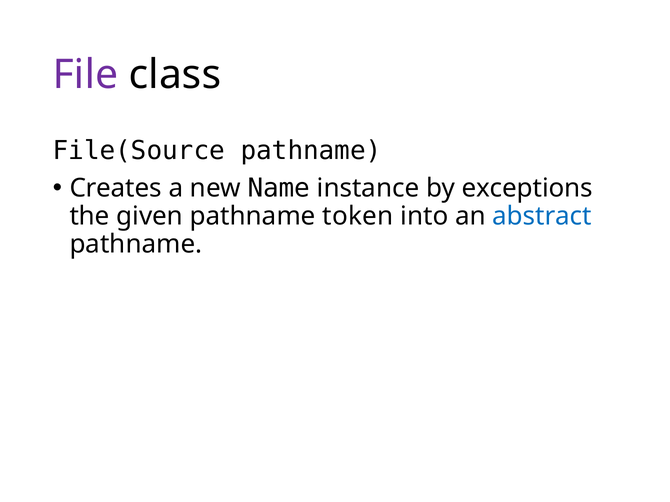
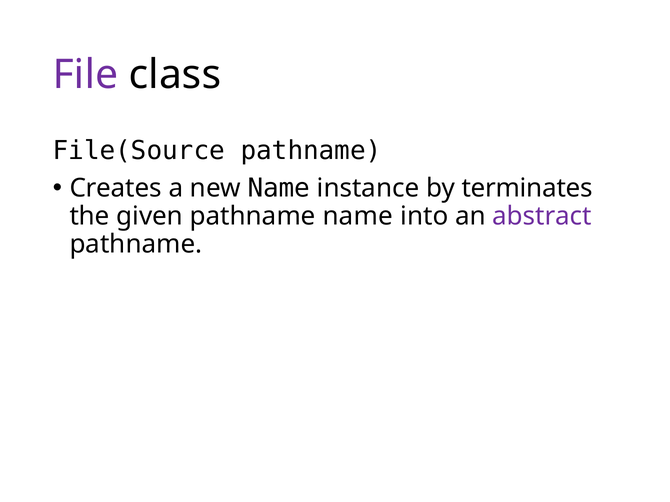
exceptions: exceptions -> terminates
pathname token: token -> name
abstract colour: blue -> purple
